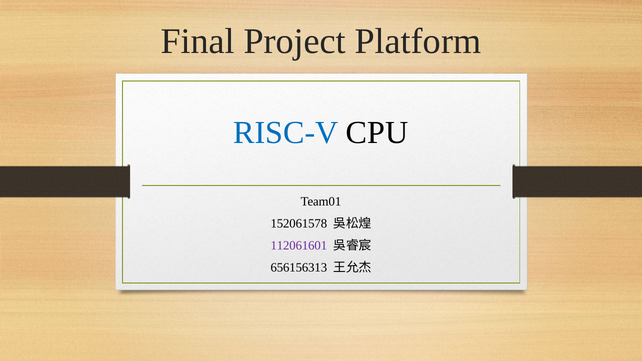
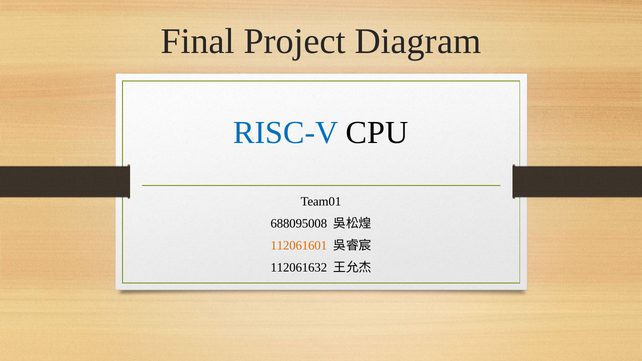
Platform: Platform -> Diagram
152061578: 152061578 -> 688095008
112061601 colour: purple -> orange
656156313: 656156313 -> 112061632
